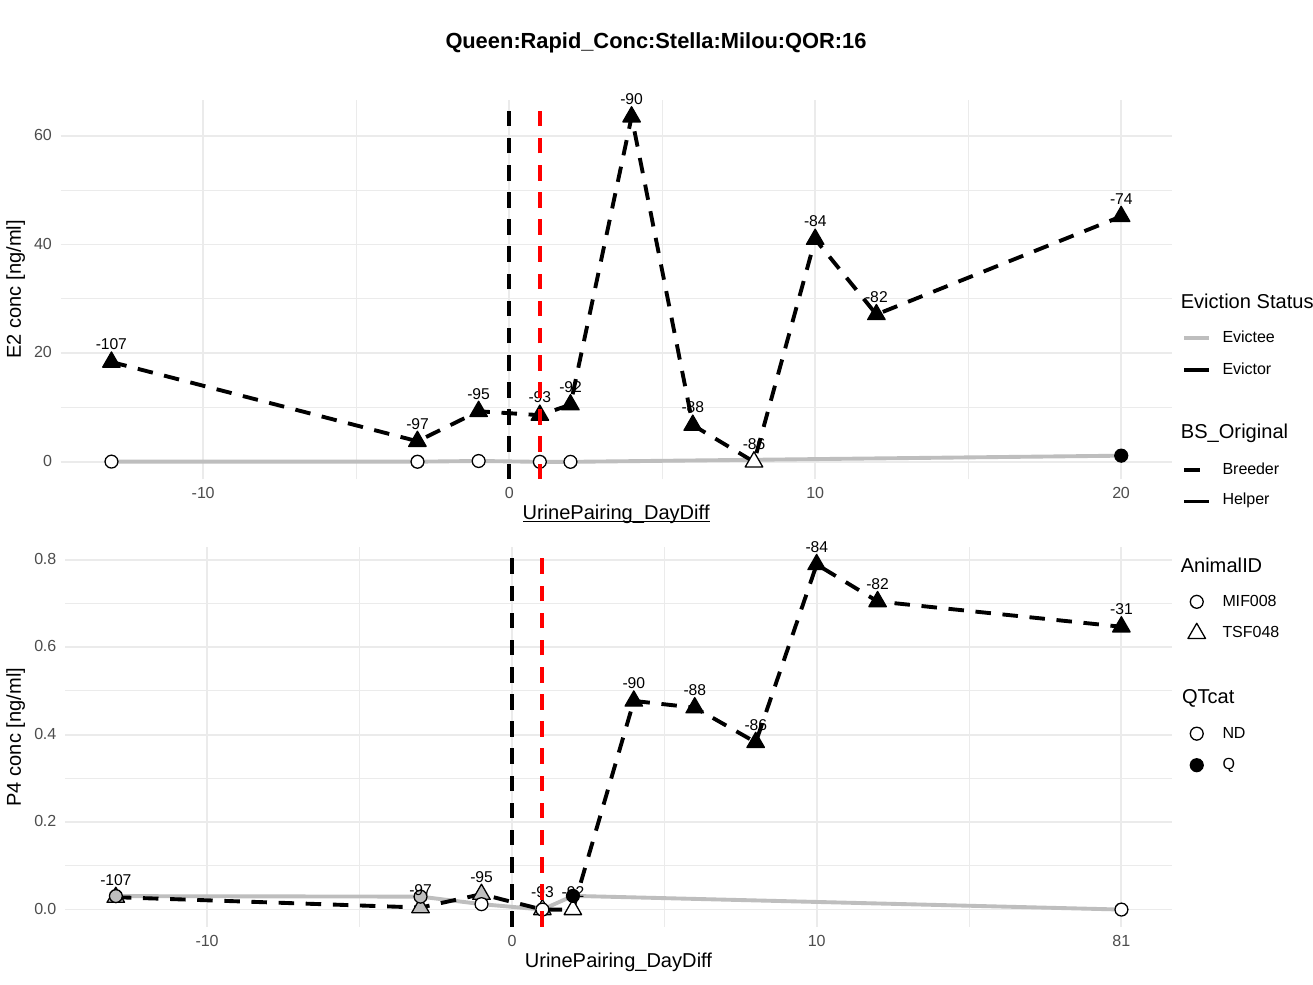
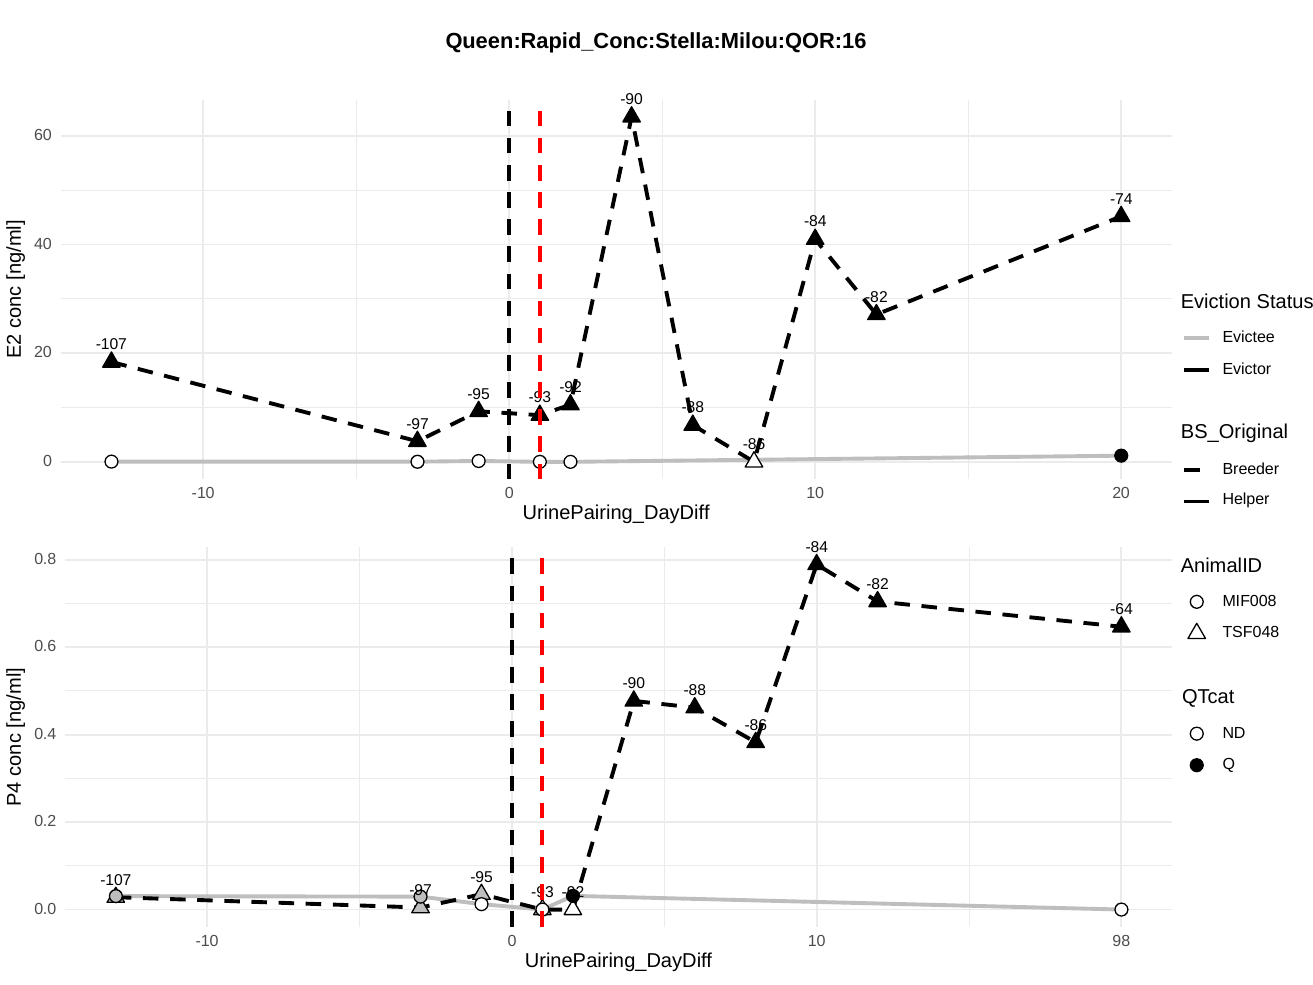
UrinePairing_DayDiff at (616, 513) underline: present -> none
-31: -31 -> -64
81: 81 -> 98
